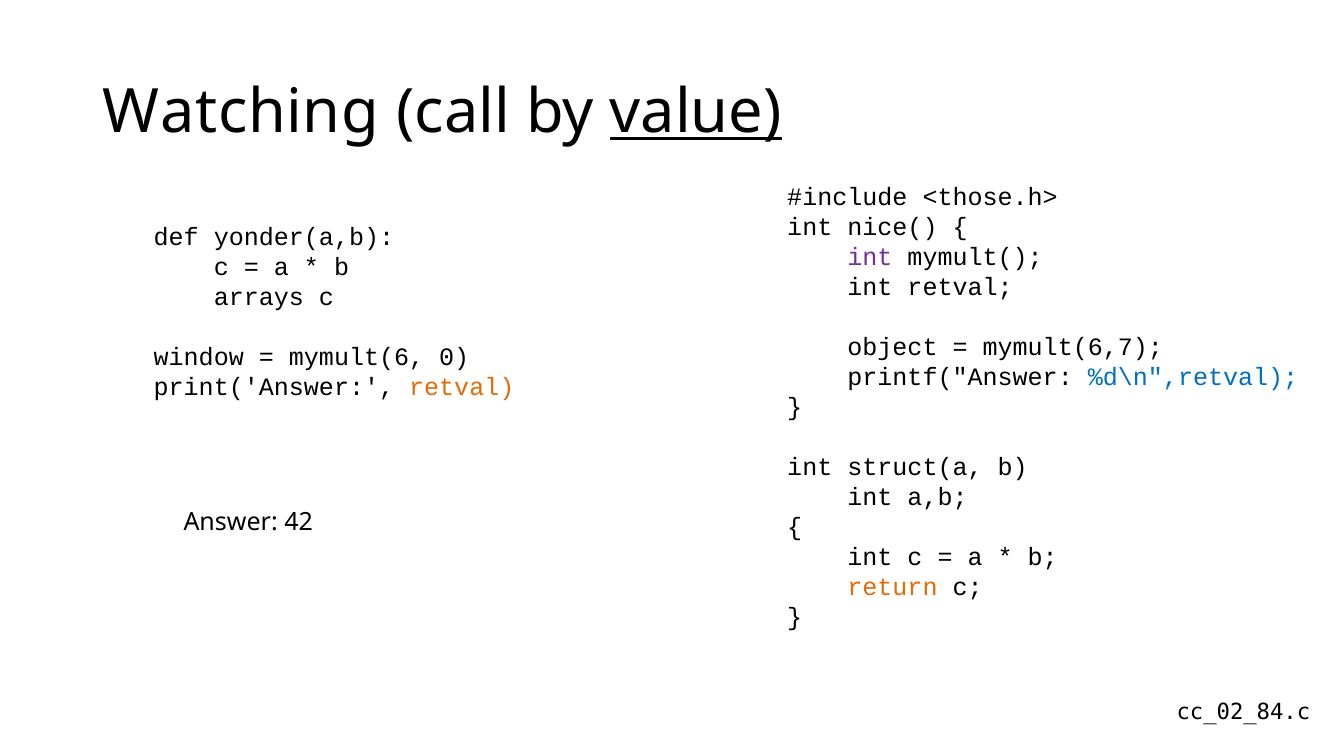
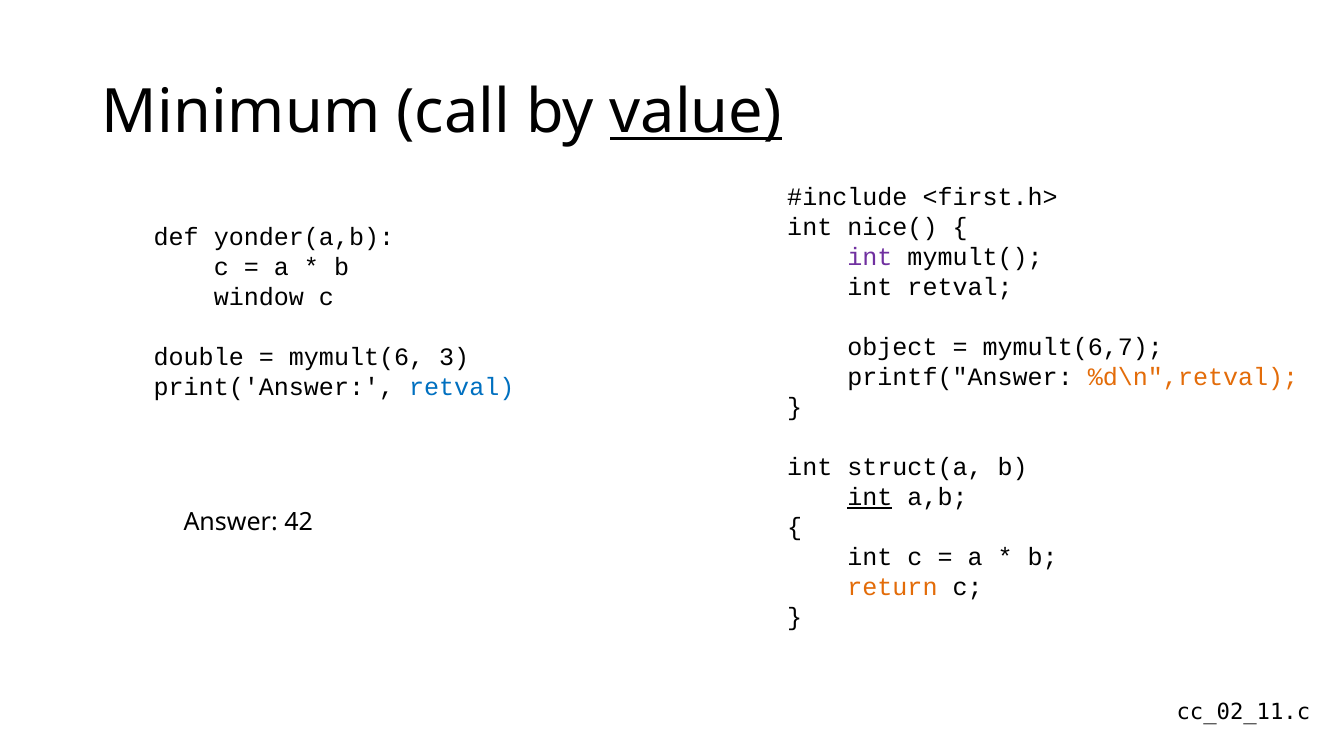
Watching: Watching -> Minimum
<those.h>: <those.h> -> <first.h>
arrays: arrays -> window
window: window -> double
0: 0 -> 3
%d\n",retval colour: blue -> orange
retval at (462, 388) colour: orange -> blue
int at (870, 498) underline: none -> present
cc_02_84.c: cc_02_84.c -> cc_02_11.c
